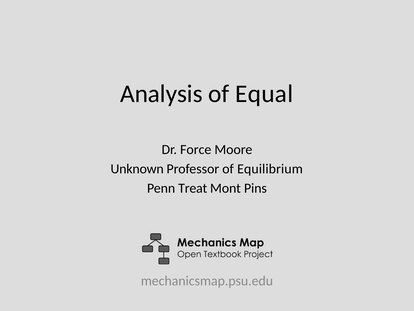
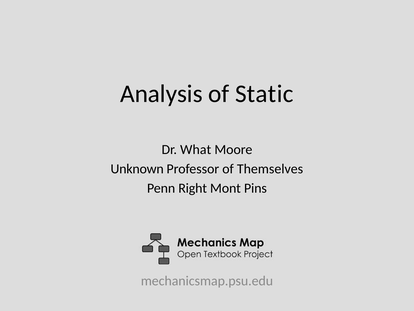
Equal: Equal -> Static
Force: Force -> What
Equilibrium: Equilibrium -> Themselves
Treat: Treat -> Right
